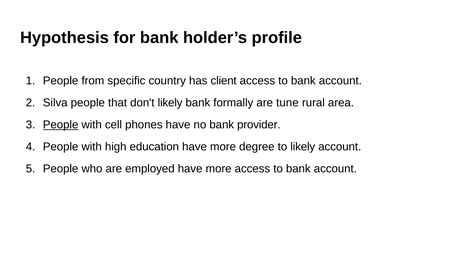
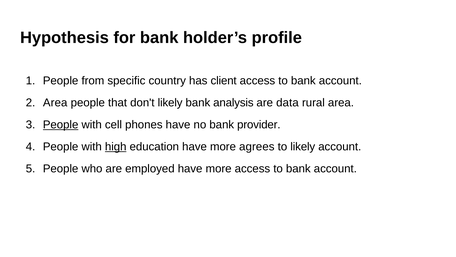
Silva at (55, 103): Silva -> Area
formally: formally -> analysis
tune: tune -> data
high underline: none -> present
degree: degree -> agrees
